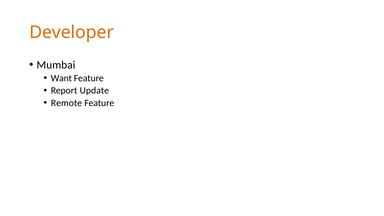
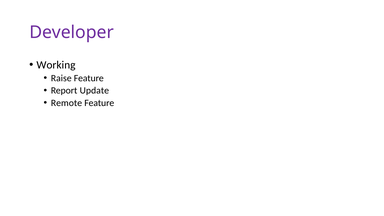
Developer colour: orange -> purple
Mumbai: Mumbai -> Working
Want: Want -> Raise
